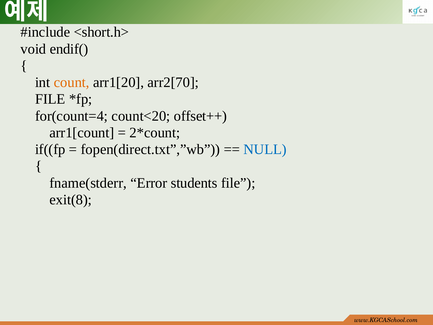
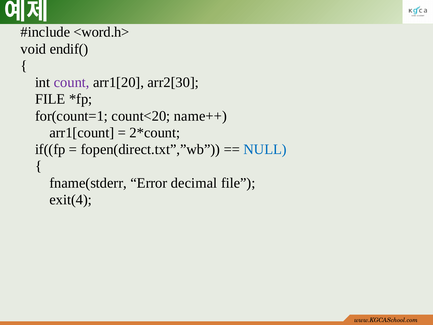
<short.h>: <short.h> -> <word.h>
count colour: orange -> purple
arr2[70: arr2[70 -> arr2[30
for(count=4: for(count=4 -> for(count=1
offset++: offset++ -> name++
students: students -> decimal
exit(8: exit(8 -> exit(4
